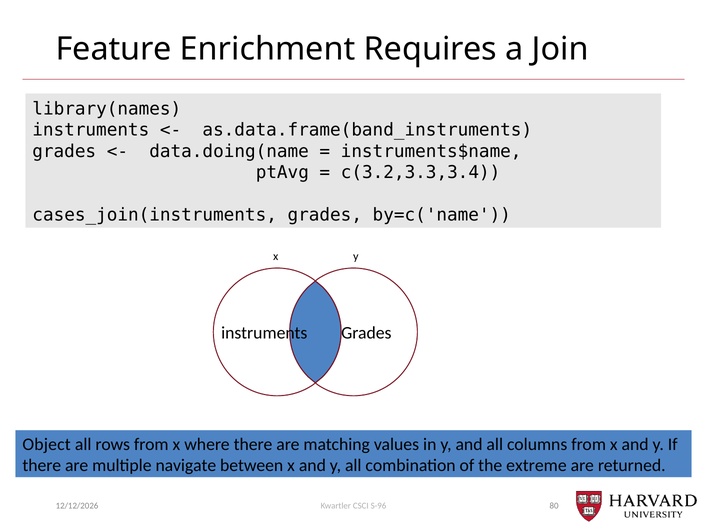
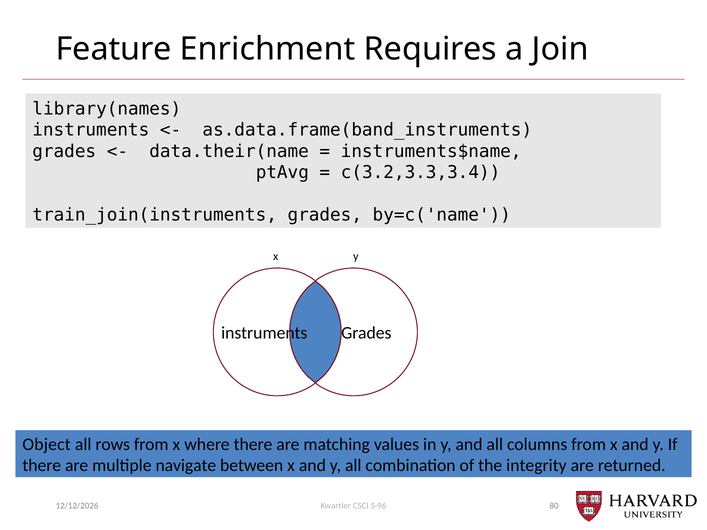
data.doing(name: data.doing(name -> data.their(name
cases_join(instruments: cases_join(instruments -> train_join(instruments
extreme: extreme -> integrity
